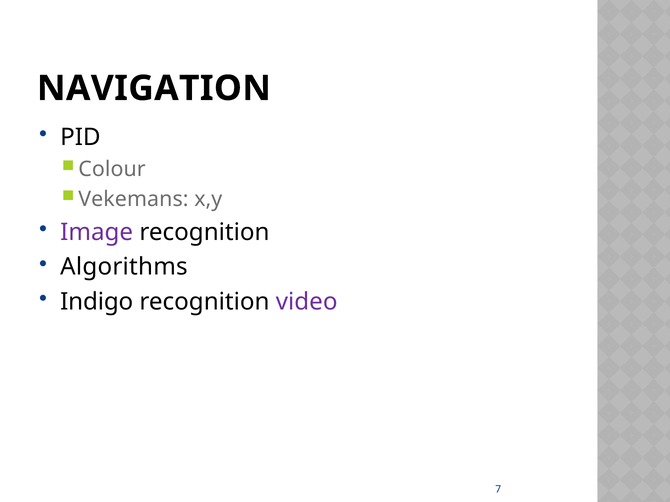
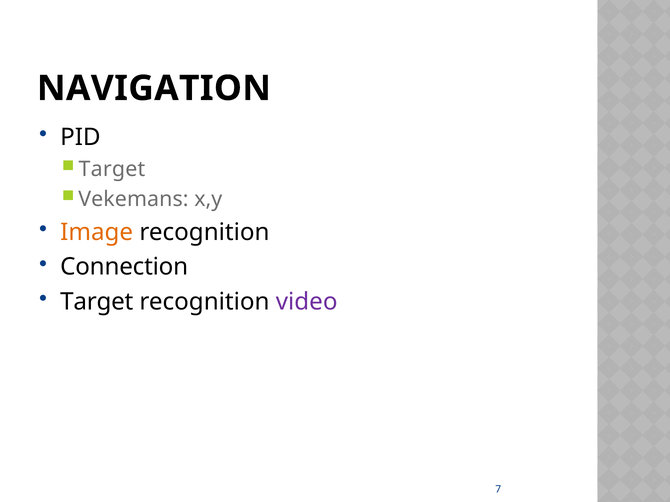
Colour at (112, 169): Colour -> Target
Image colour: purple -> orange
Algorithms: Algorithms -> Connection
Indigo at (97, 302): Indigo -> Target
